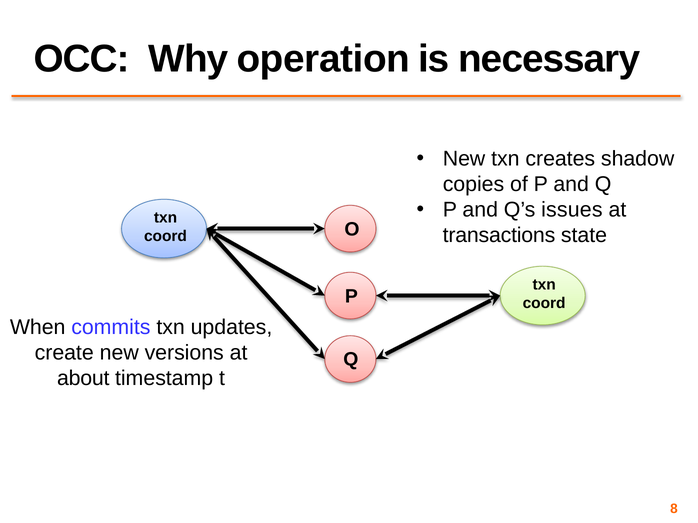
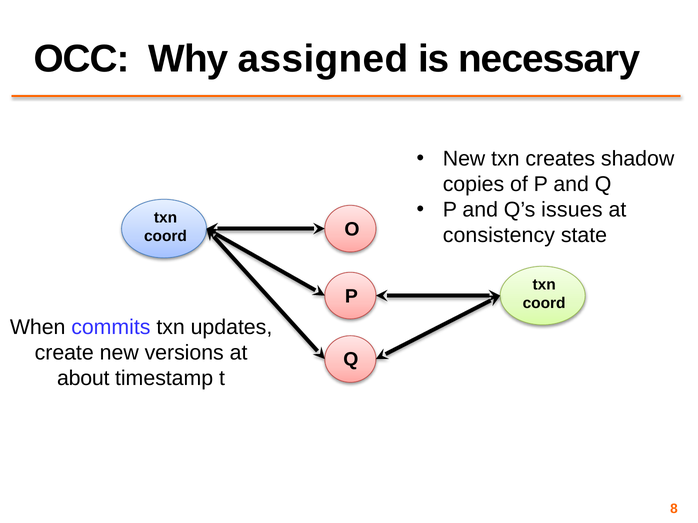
operation: operation -> assigned
transactions: transactions -> consistency
